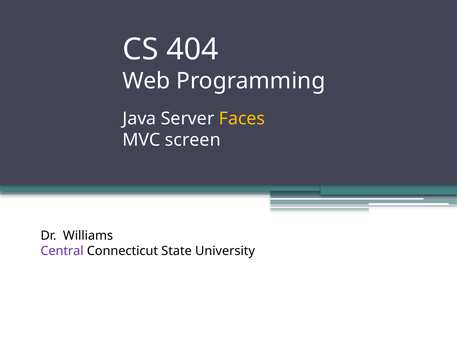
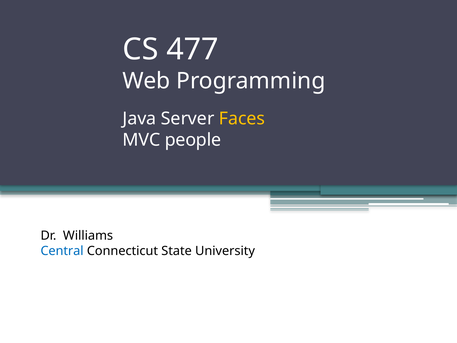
404: 404 -> 477
screen: screen -> people
Central colour: purple -> blue
